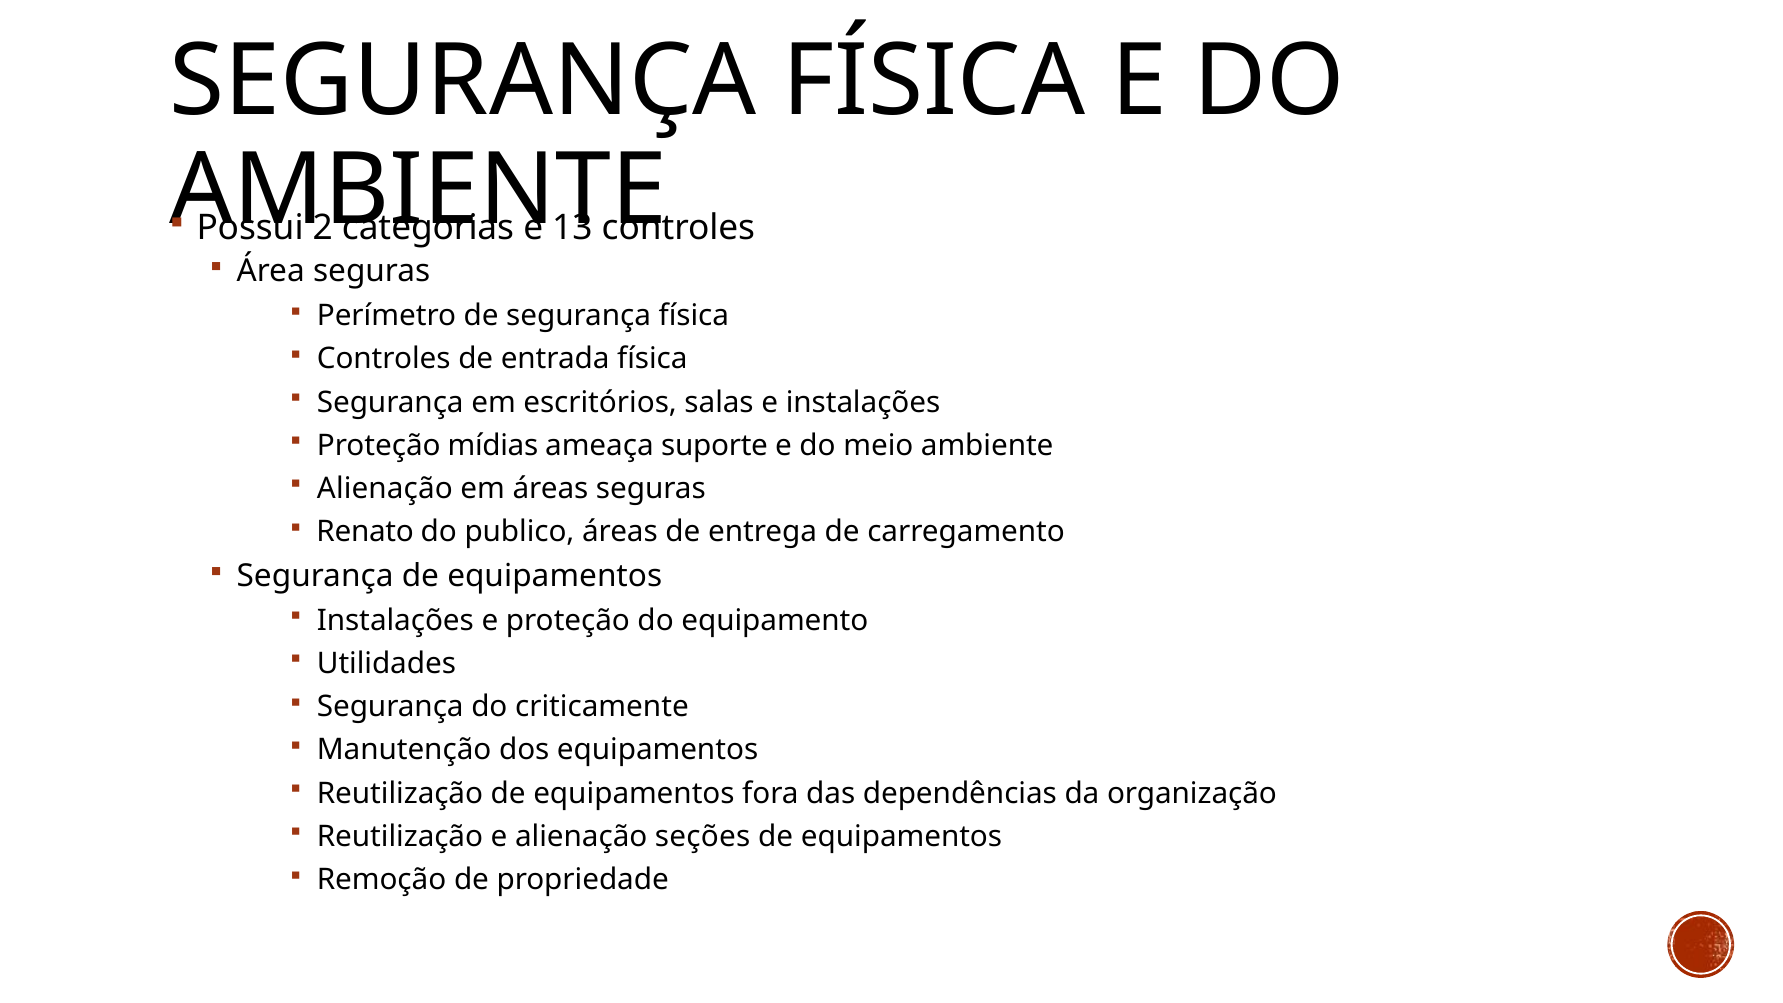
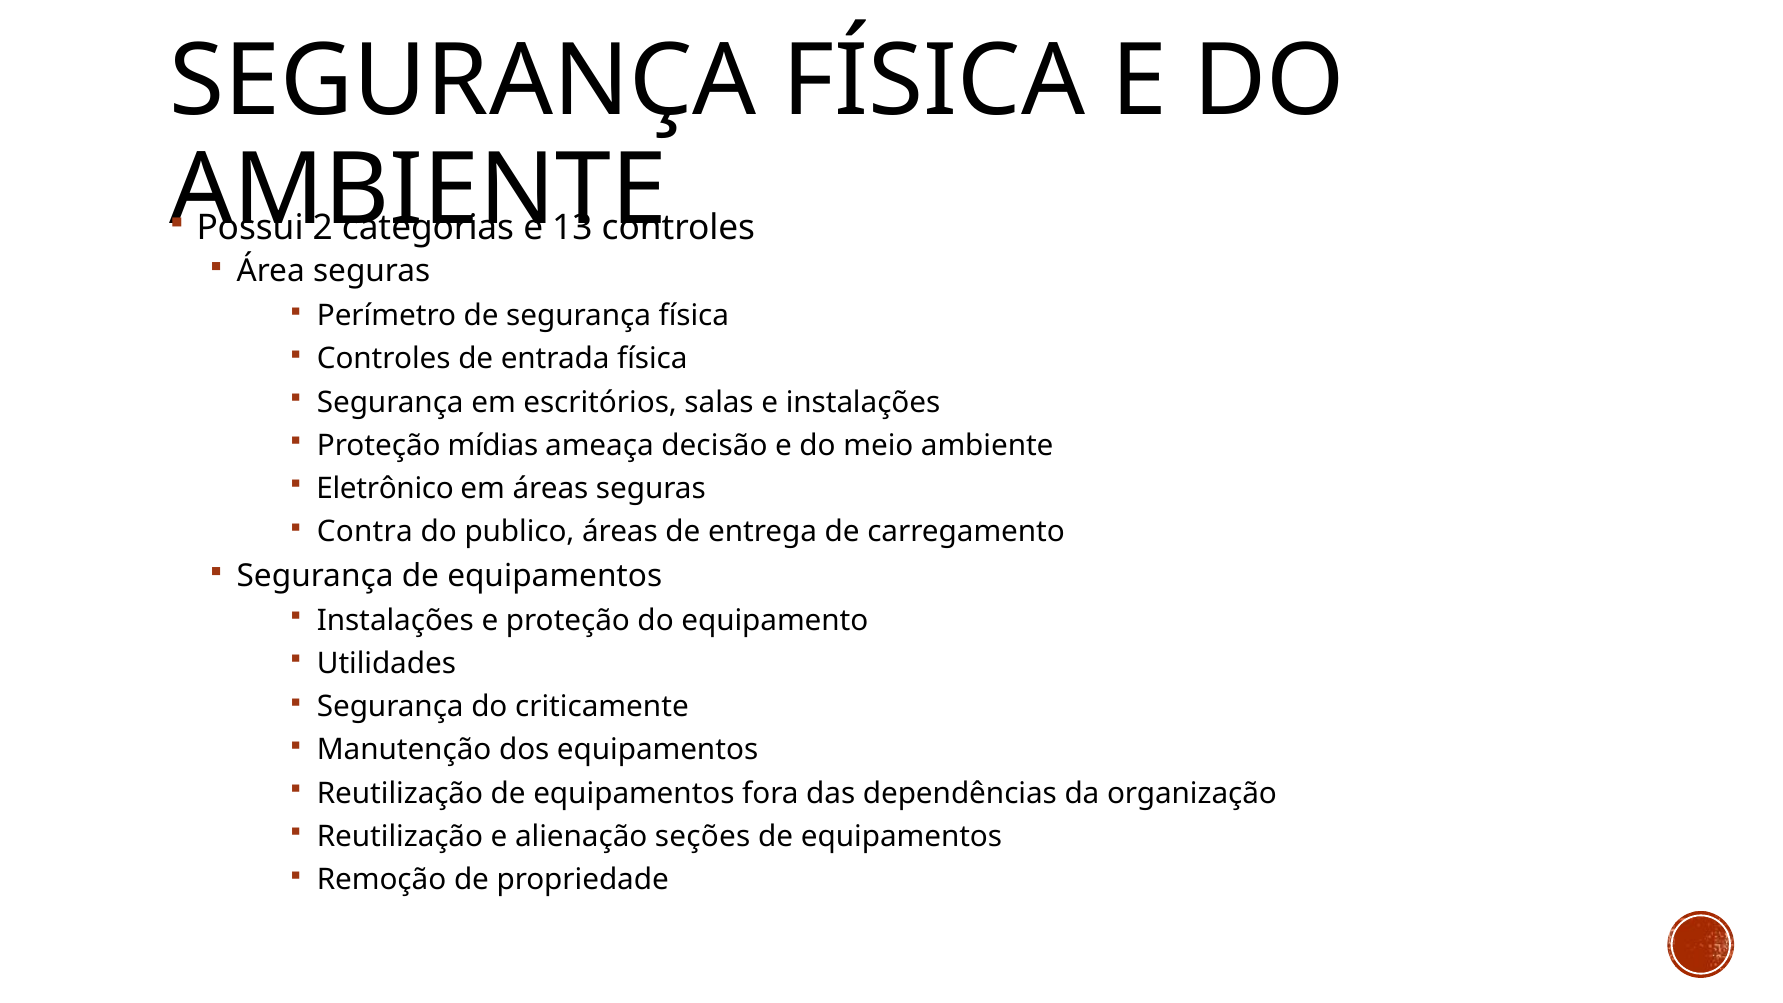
suporte: suporte -> decisão
Alienação at (385, 489): Alienação -> Eletrônico
Renato: Renato -> Contra
